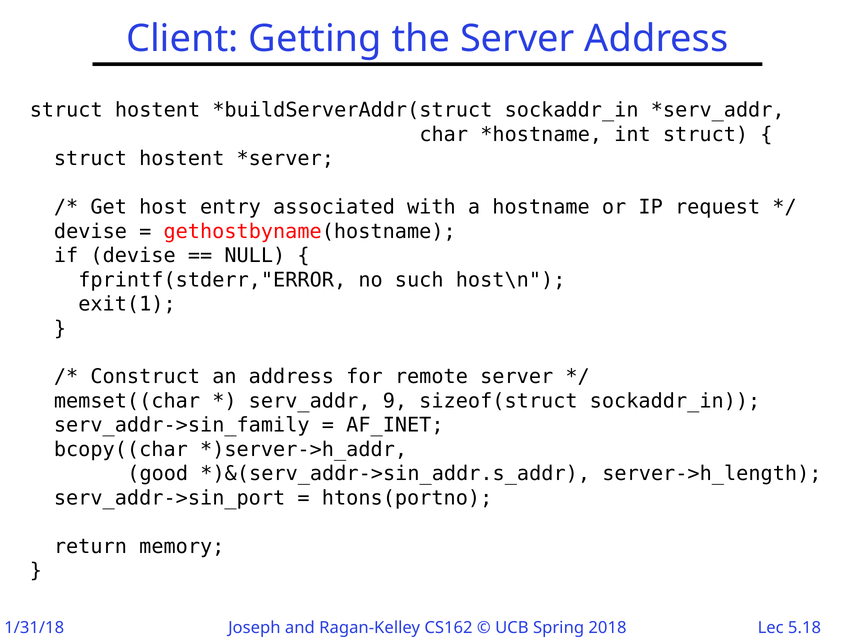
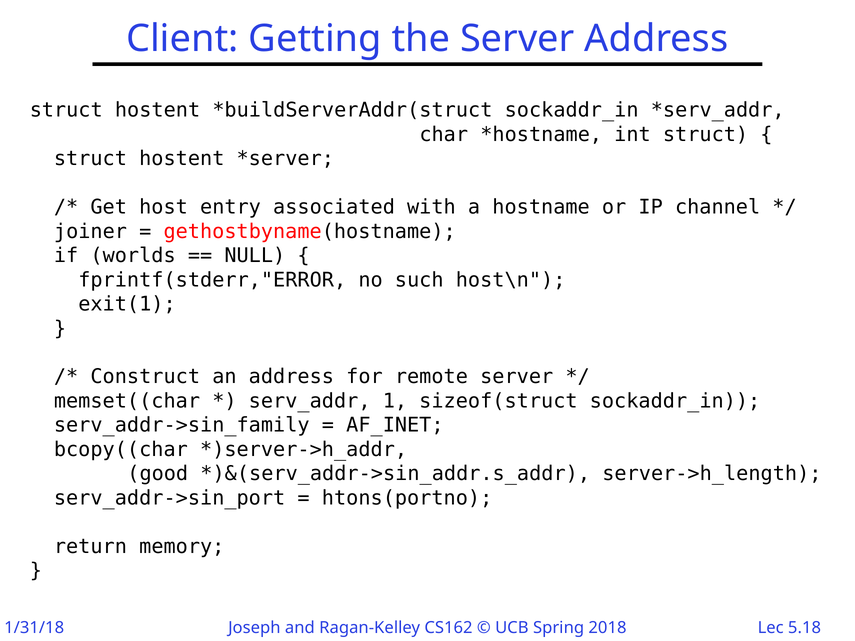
request: request -> channel
devise at (90, 232): devise -> joiner
if devise: devise -> worlds
9: 9 -> 1
